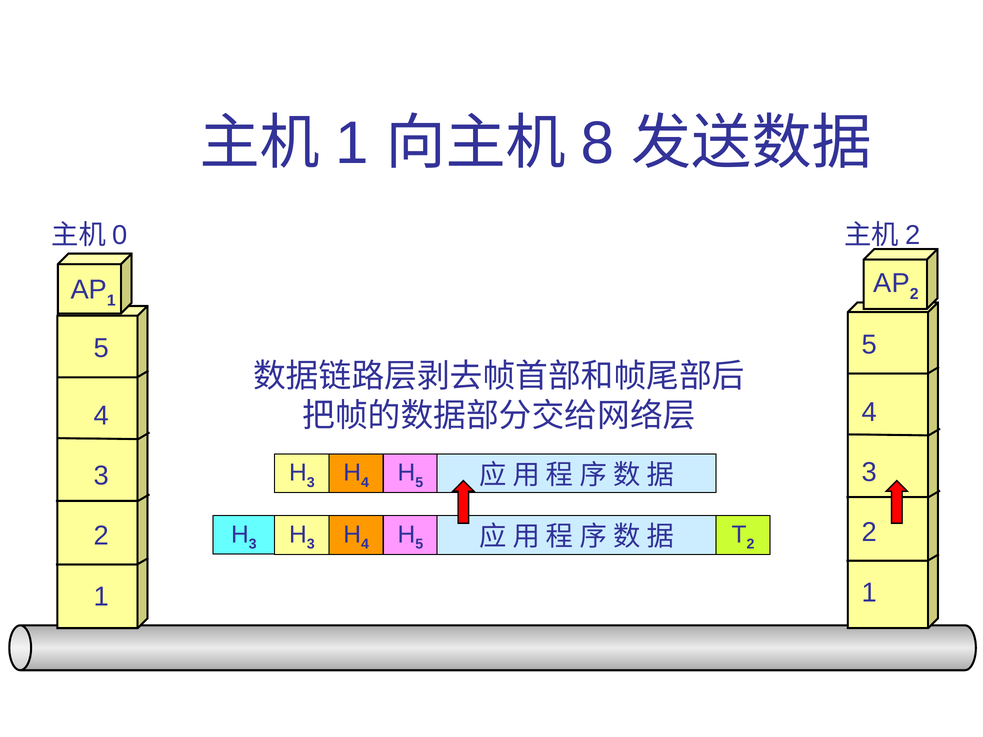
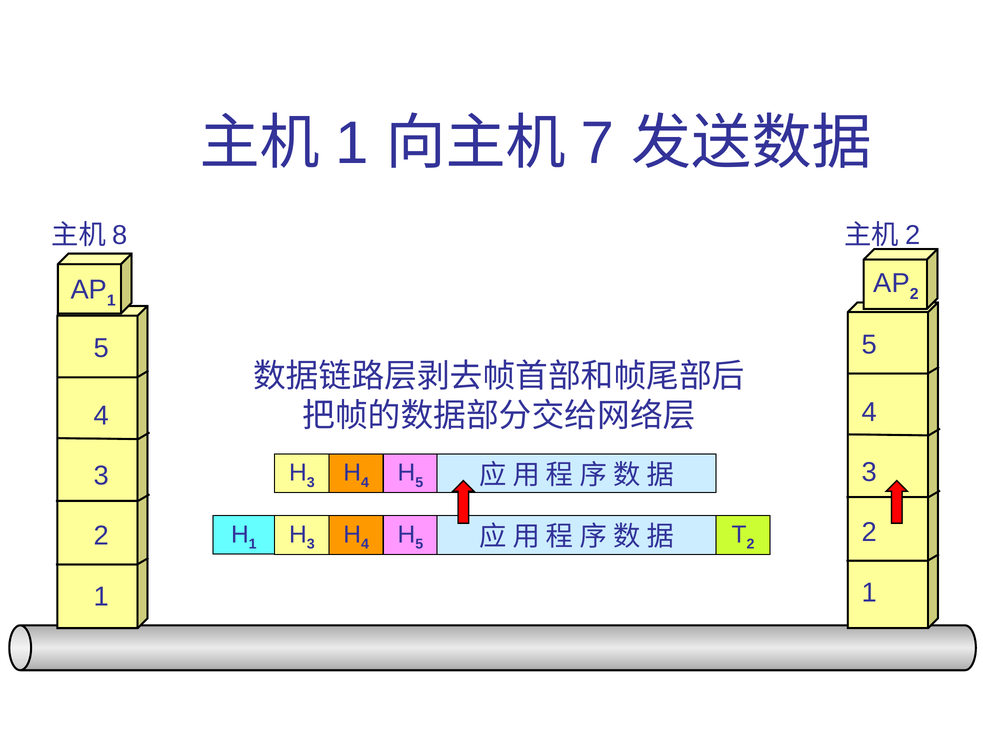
8: 8 -> 7
0: 0 -> 8
3 at (253, 544): 3 -> 1
